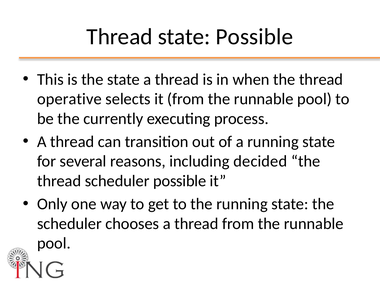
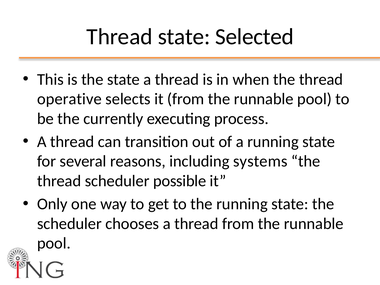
state Possible: Possible -> Selected
decided: decided -> systems
